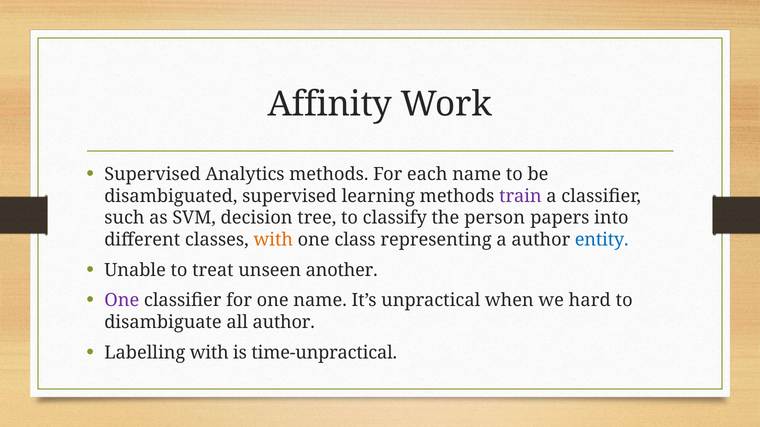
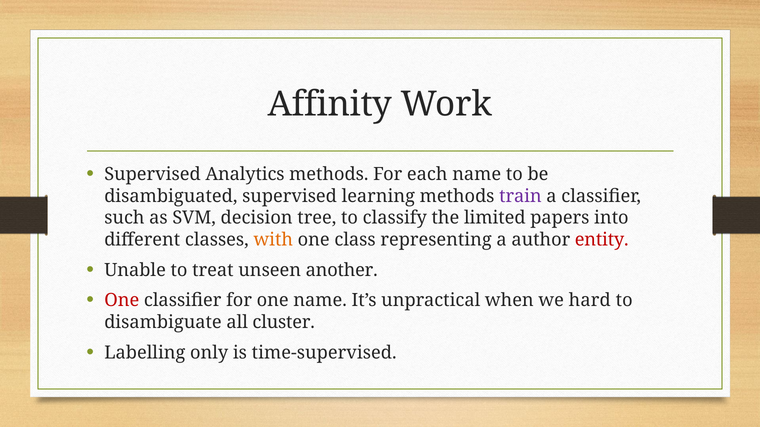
person: person -> limited
entity colour: blue -> red
One at (122, 301) colour: purple -> red
all author: author -> cluster
Labelling with: with -> only
time-unpractical: time-unpractical -> time-supervised
